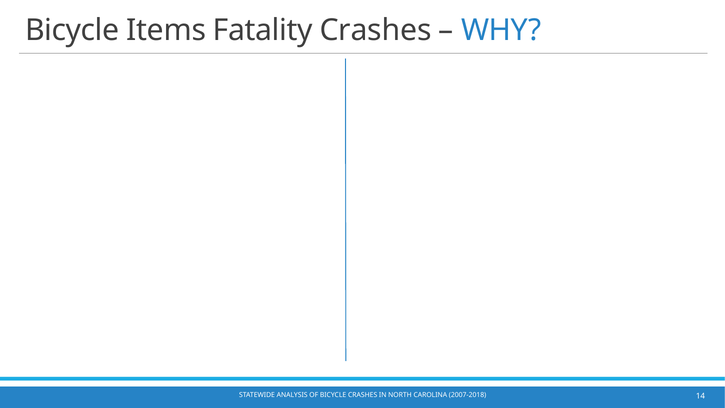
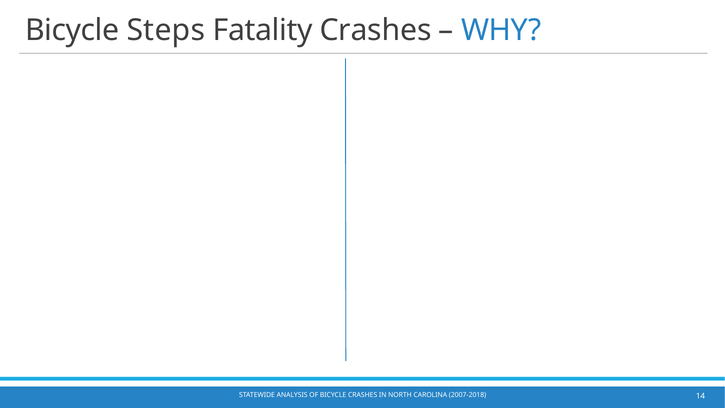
Items: Items -> Steps
